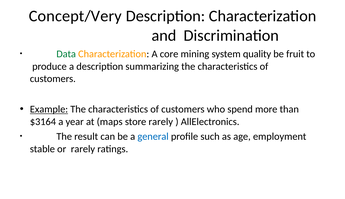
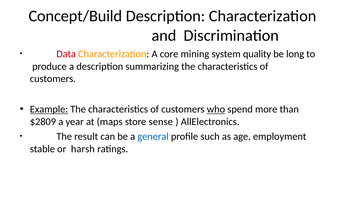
Concept/Very: Concept/Very -> Concept/Build
Data colour: green -> red
fruit: fruit -> long
who underline: none -> present
$3164: $3164 -> $2809
store rarely: rarely -> sense
or rarely: rarely -> harsh
